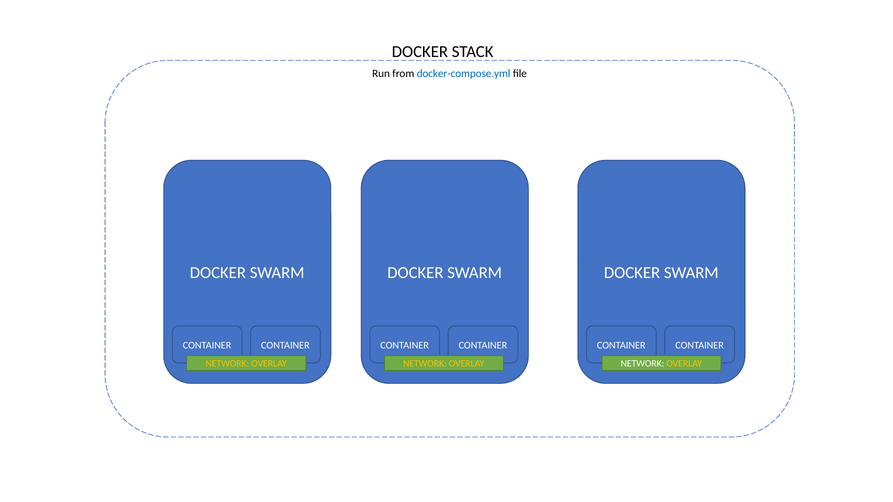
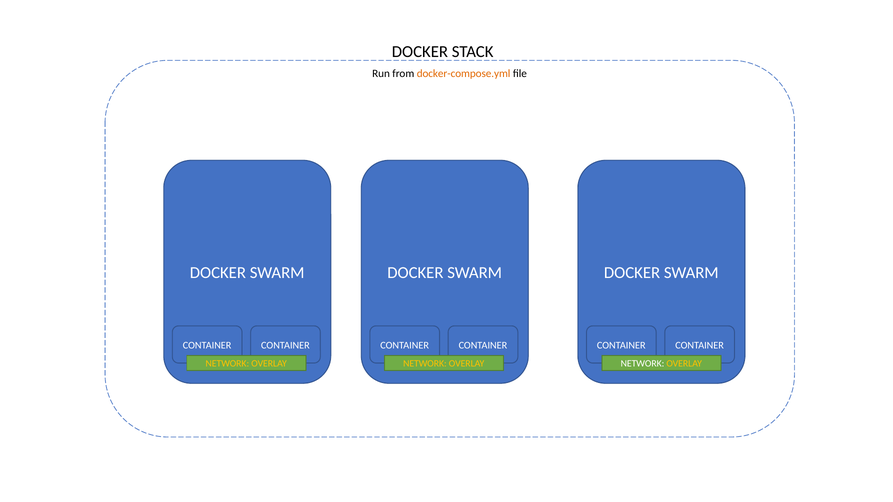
docker-compose.yml colour: blue -> orange
